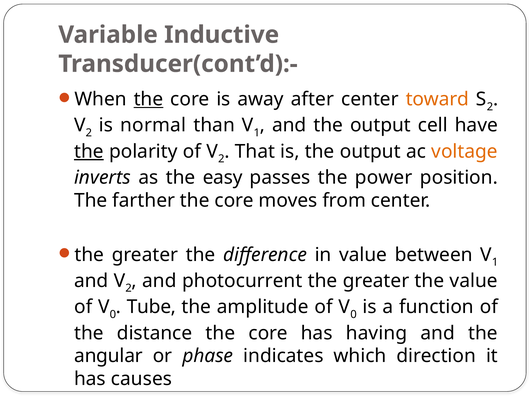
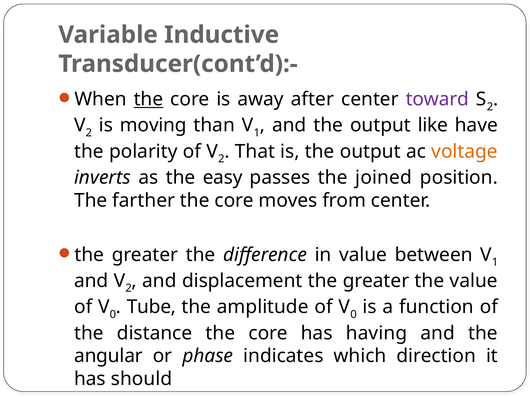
toward colour: orange -> purple
normal: normal -> moving
cell: cell -> like
the at (89, 152) underline: present -> none
power: power -> joined
photocurrent: photocurrent -> displacement
causes: causes -> should
